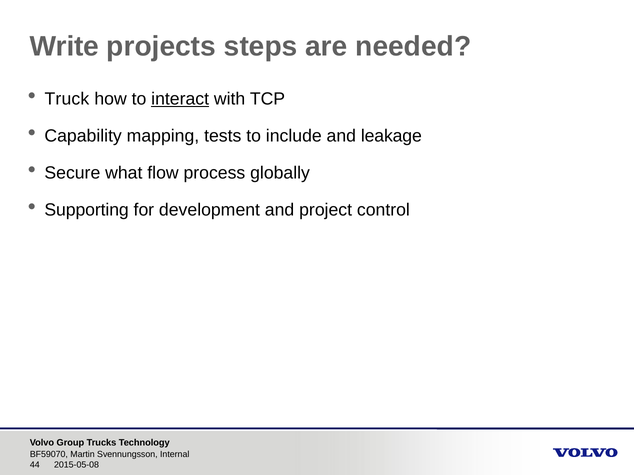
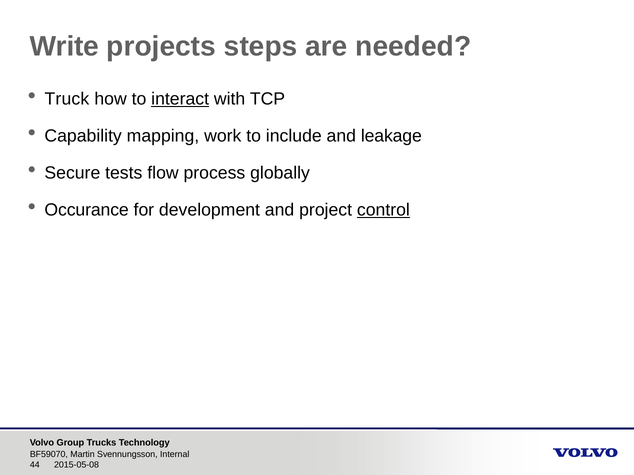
tests: tests -> work
what: what -> tests
Supporting: Supporting -> Occurance
control underline: none -> present
